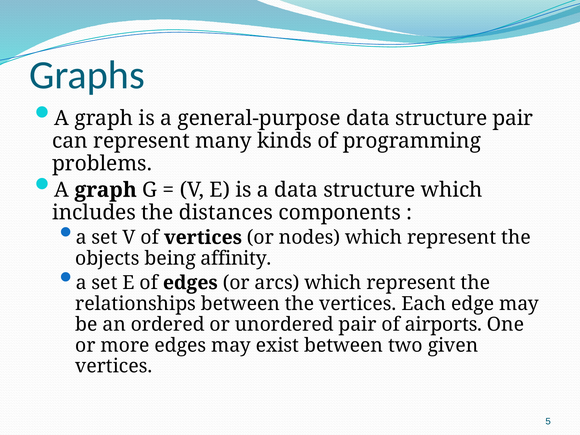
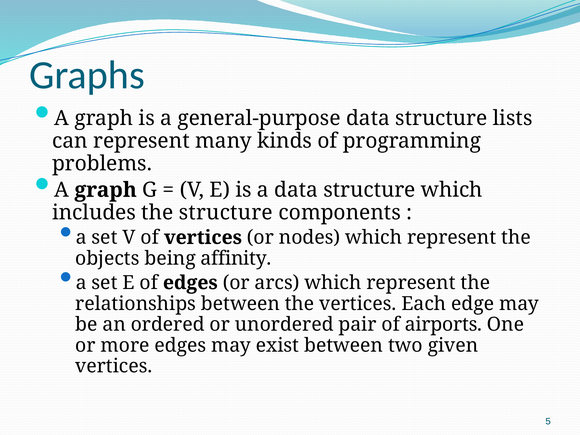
structure pair: pair -> lists
the distances: distances -> structure
